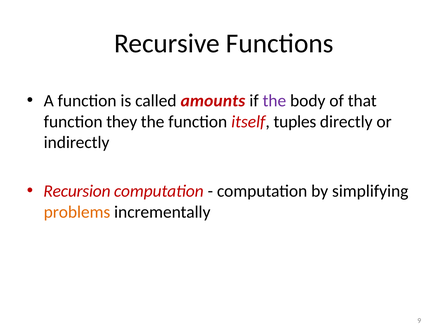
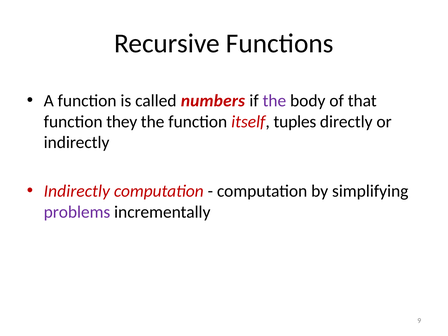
amounts: amounts -> numbers
Recursion at (77, 191): Recursion -> Indirectly
problems colour: orange -> purple
